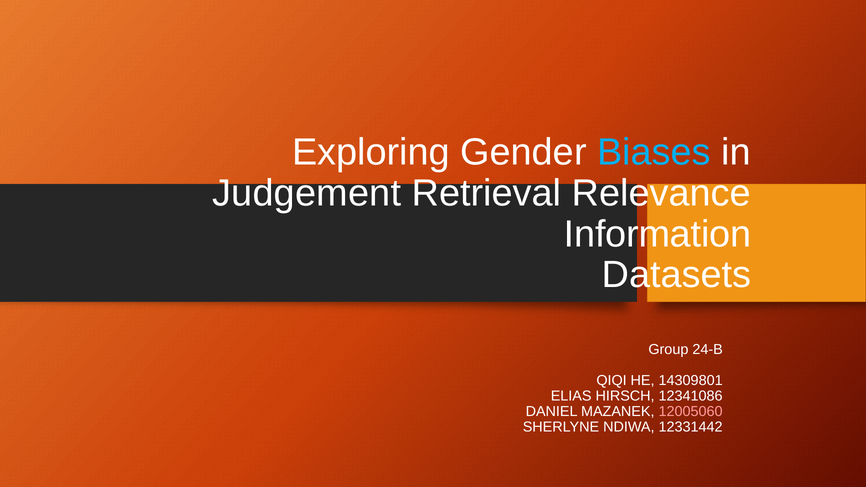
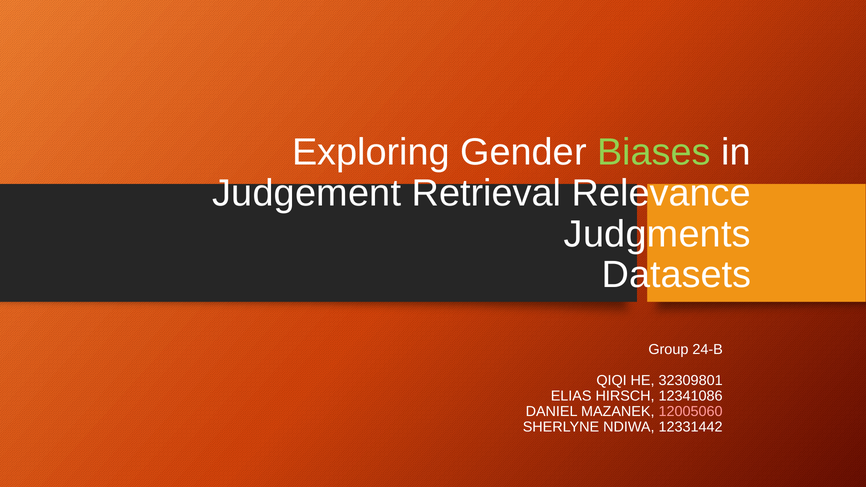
Biases colour: light blue -> light green
Information: Information -> Judgments
14309801: 14309801 -> 32309801
